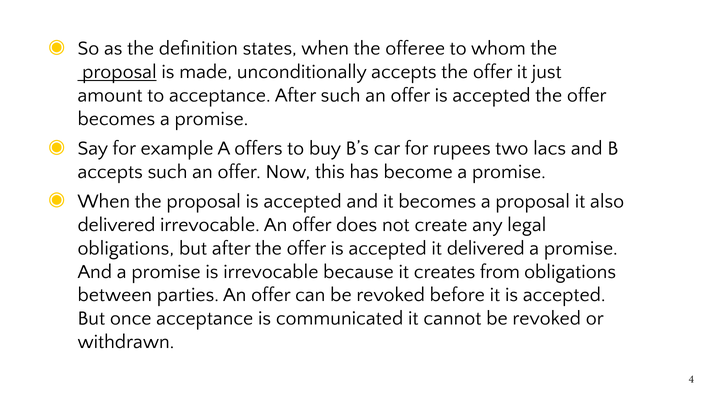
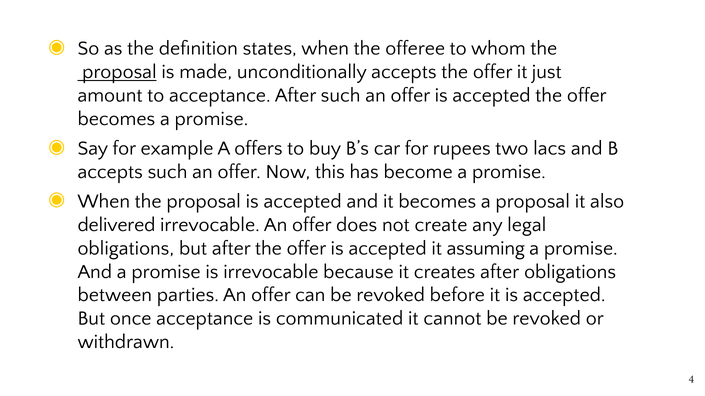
it delivered: delivered -> assuming
creates from: from -> after
